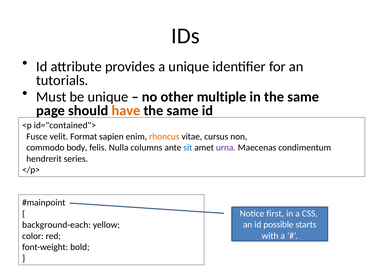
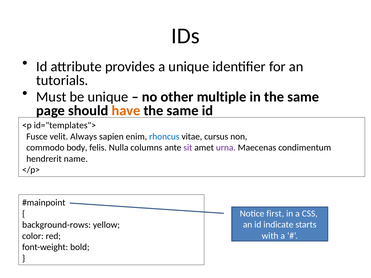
id="contained">: id="contained"> -> id="templates">
Format: Format -> Always
rhoncus colour: orange -> blue
sit colour: blue -> purple
series: series -> name
possible: possible -> indicate
background-each: background-each -> background-rows
